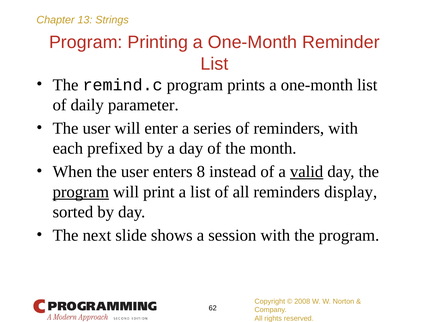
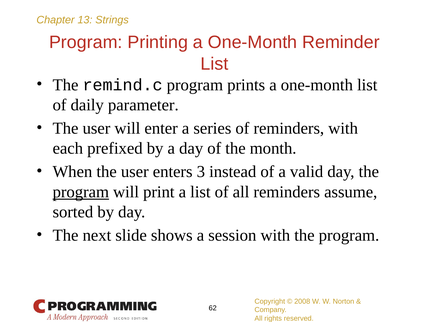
8: 8 -> 3
valid underline: present -> none
display: display -> assume
